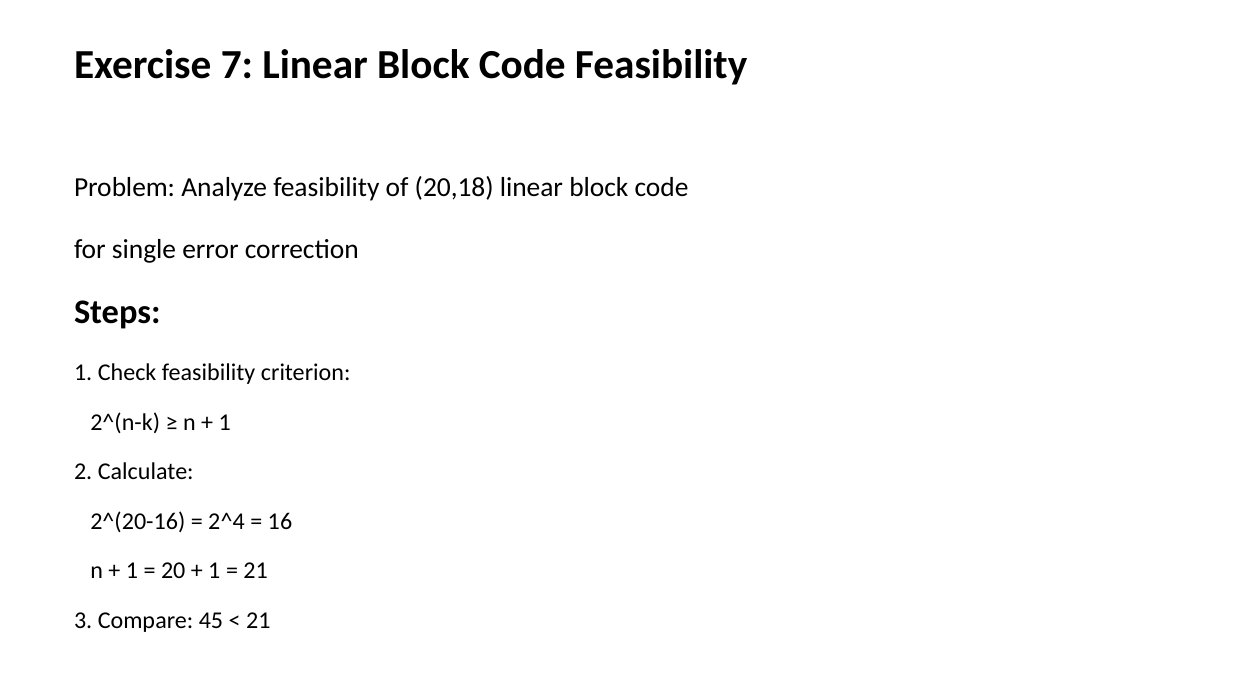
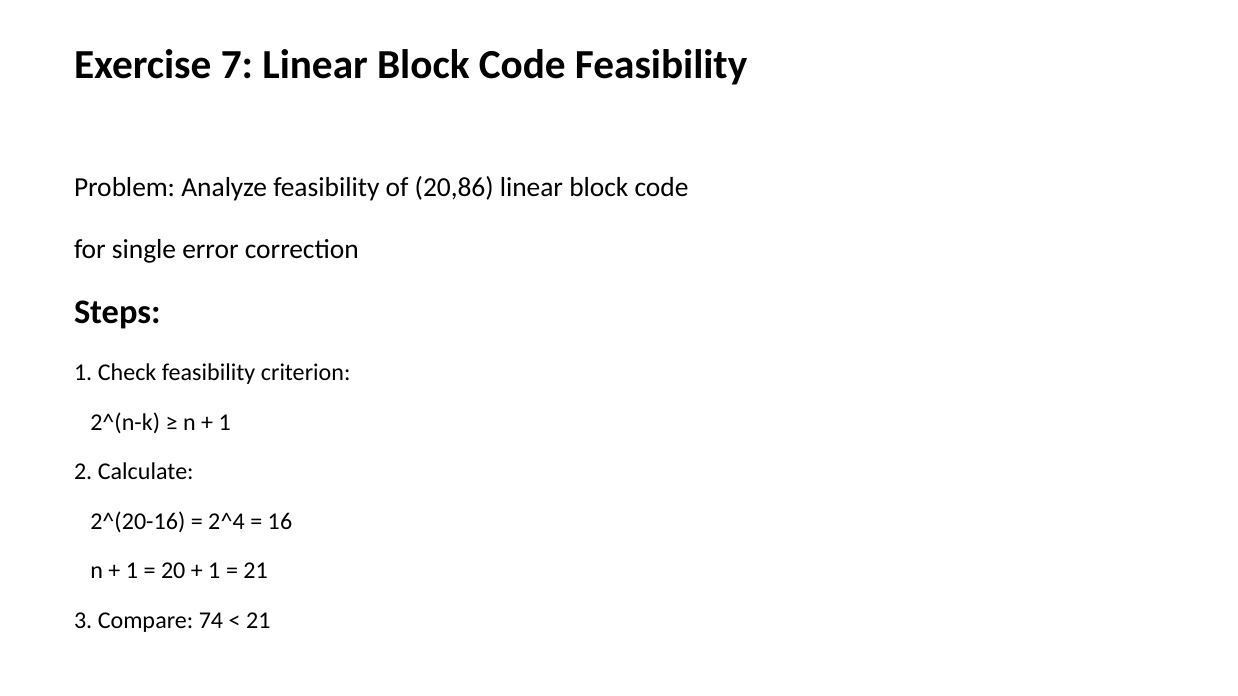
20,18: 20,18 -> 20,86
45: 45 -> 74
